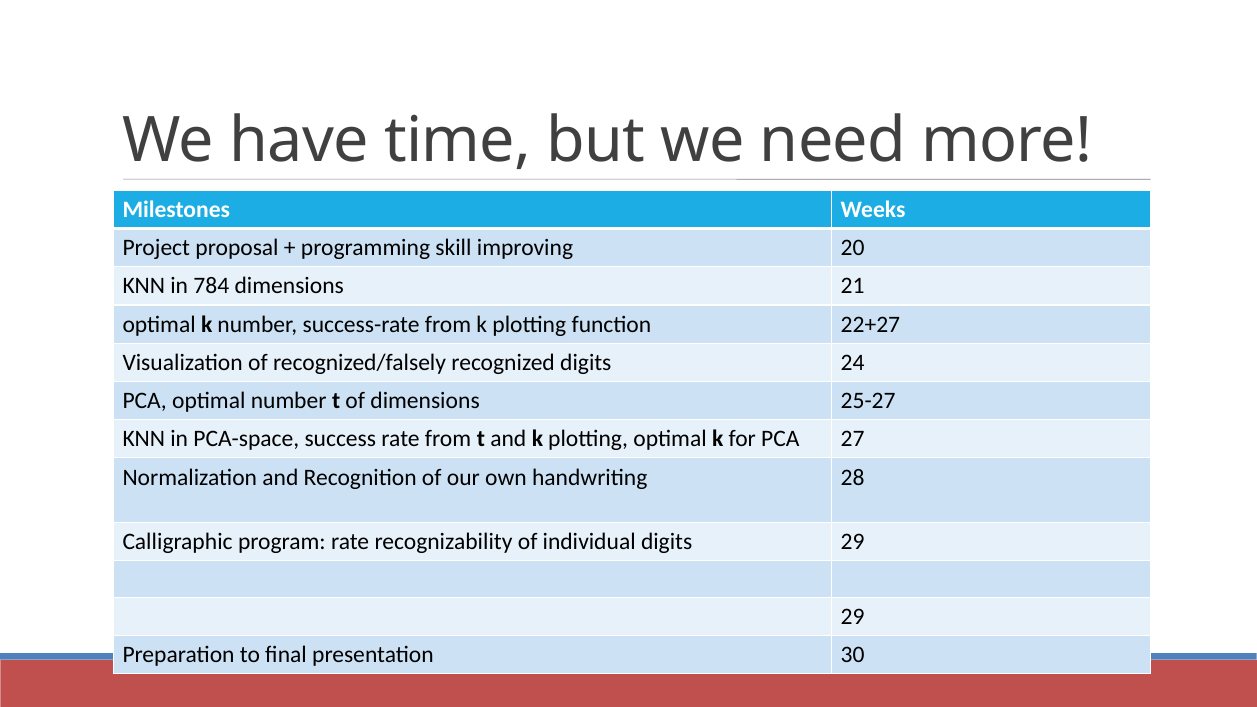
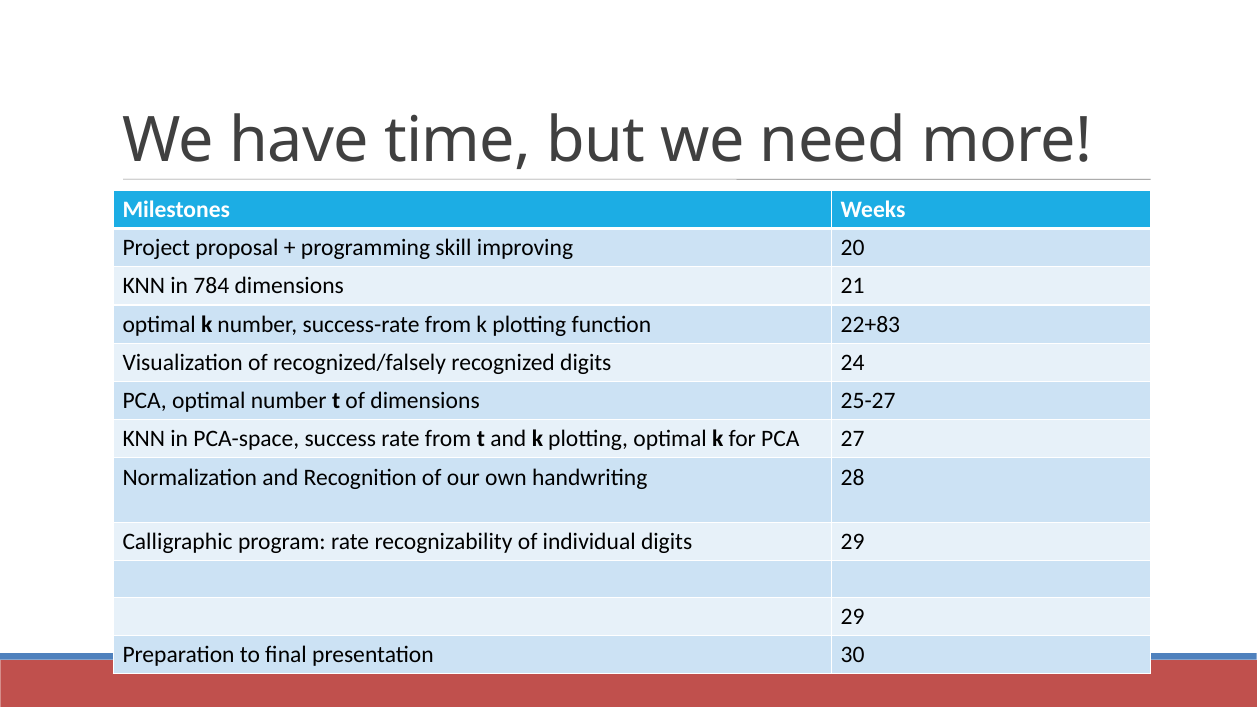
22+27: 22+27 -> 22+83
